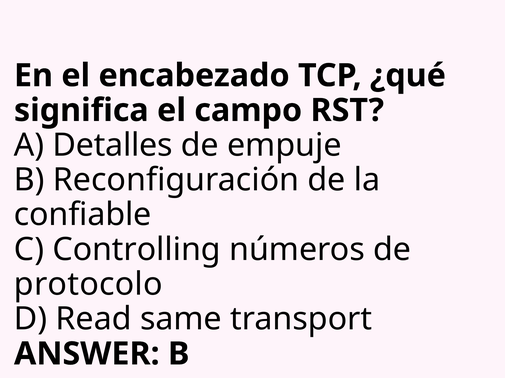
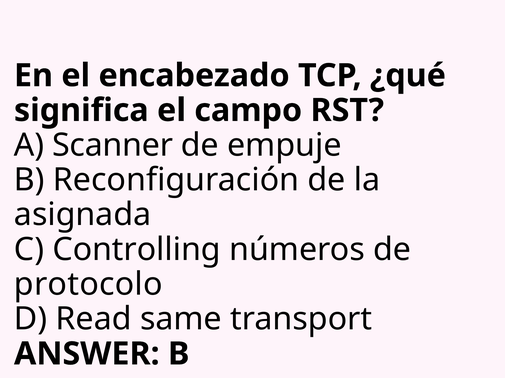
Detalles: Detalles -> Scanner
confiable: confiable -> asignada
